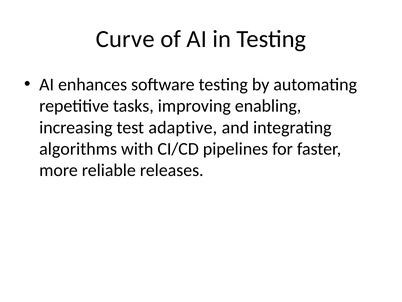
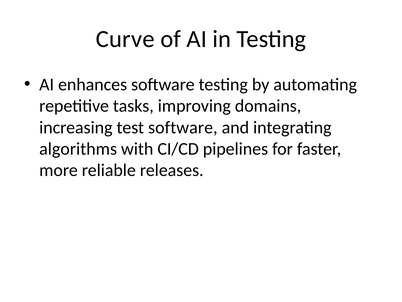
enabling: enabling -> domains
test adaptive: adaptive -> software
